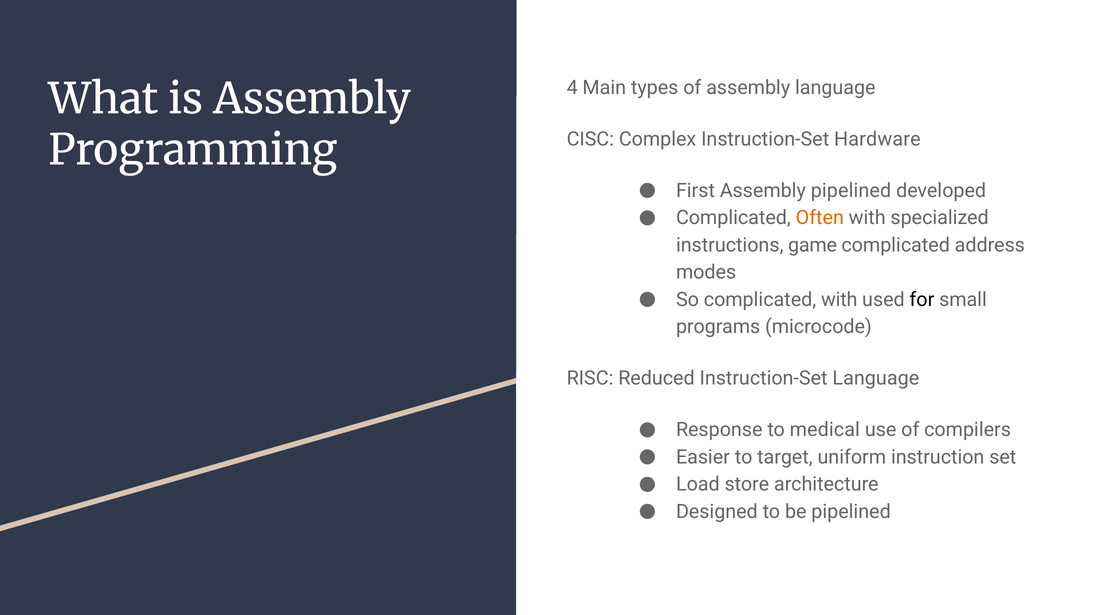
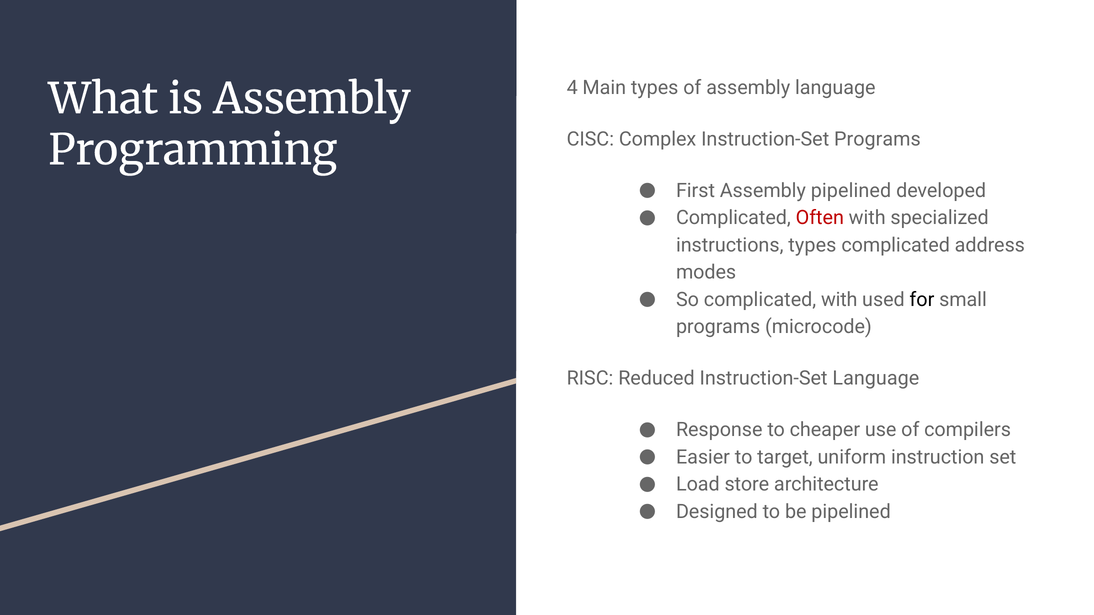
Instruction-Set Hardware: Hardware -> Programs
Often colour: orange -> red
instructions game: game -> types
medical: medical -> cheaper
